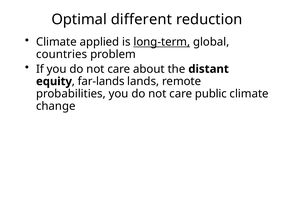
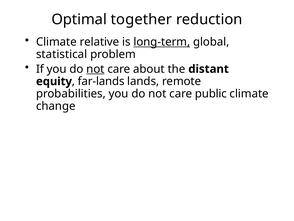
different: different -> together
applied: applied -> relative
countries: countries -> statistical
not at (95, 69) underline: none -> present
